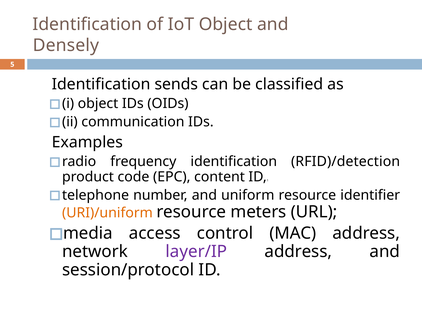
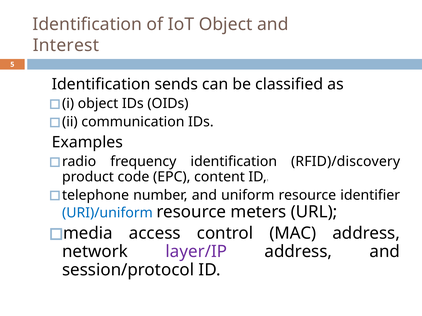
Densely: Densely -> Interest
RFID)/detection: RFID)/detection -> RFID)/discovery
URI)/uniform colour: orange -> blue
